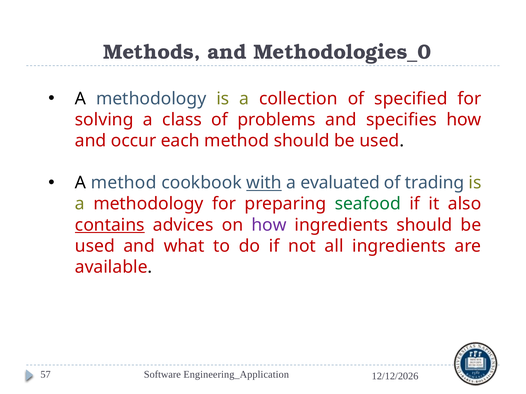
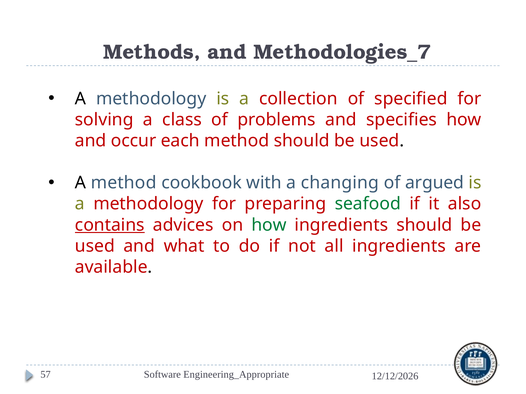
Methodologies_0: Methodologies_0 -> Methodologies_7
with underline: present -> none
evaluated: evaluated -> changing
trading: trading -> argued
how at (269, 225) colour: purple -> green
Engineering_Application: Engineering_Application -> Engineering_Appropriate
